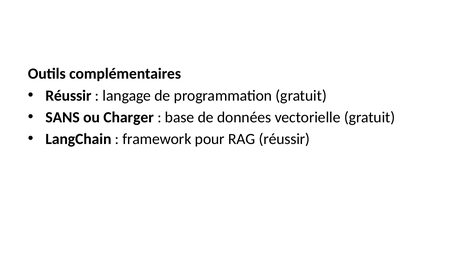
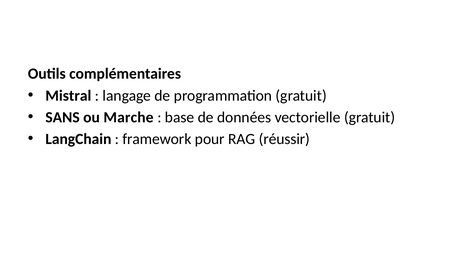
Réussir at (68, 95): Réussir -> Mistral
Charger: Charger -> Marche
